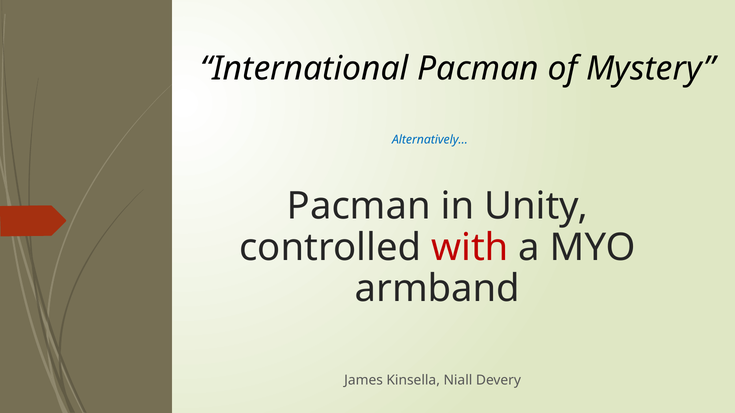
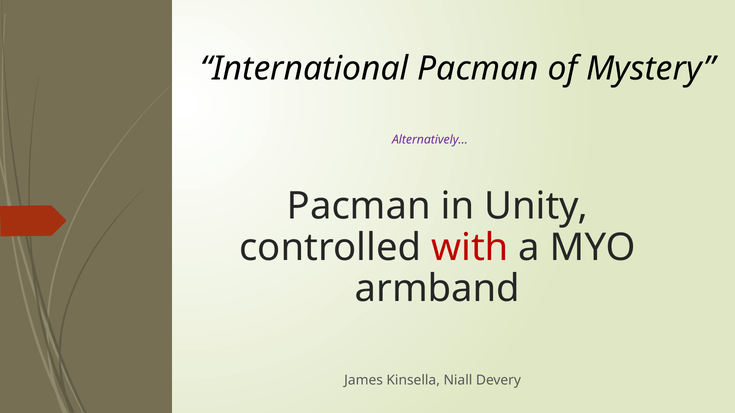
Alternatively… colour: blue -> purple
